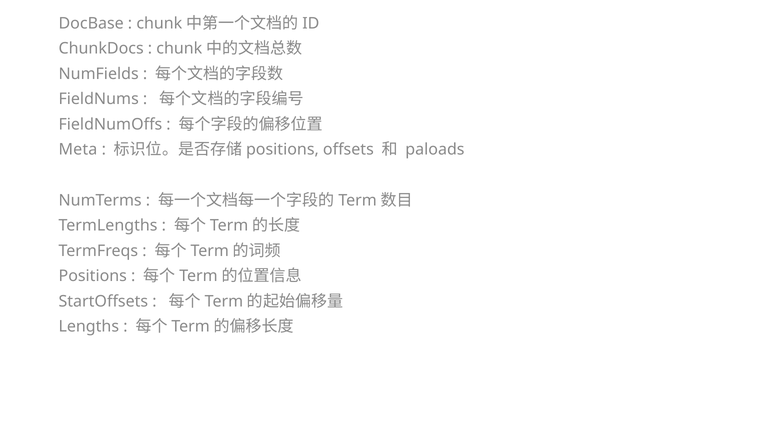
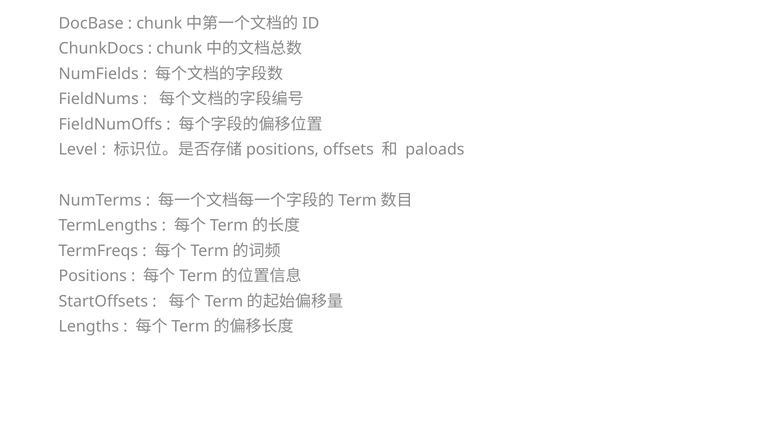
Meta: Meta -> Level
